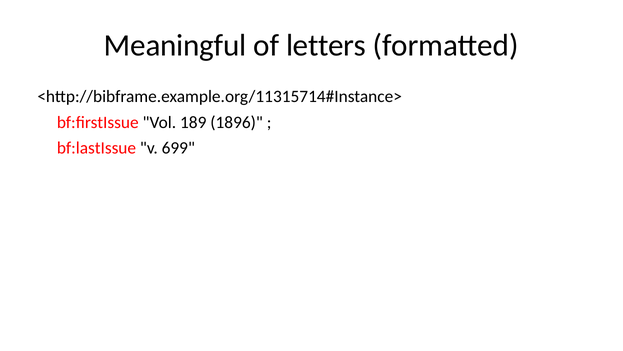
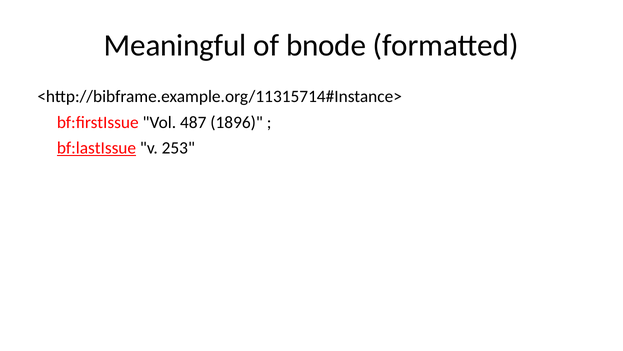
letters: letters -> bnode
189: 189 -> 487
bf:lastIssue underline: none -> present
699: 699 -> 253
